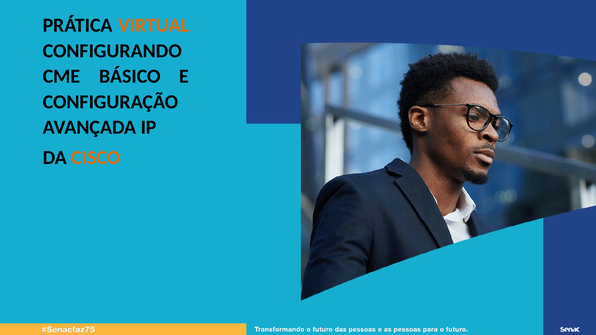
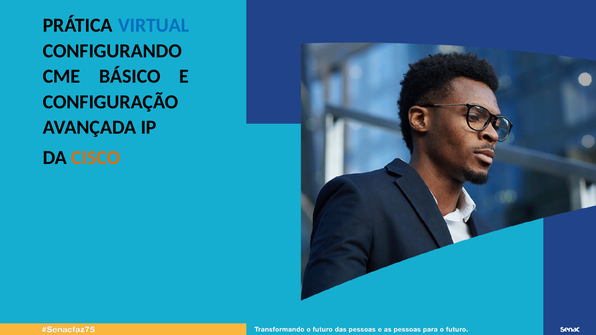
VIRTUAL colour: orange -> blue
